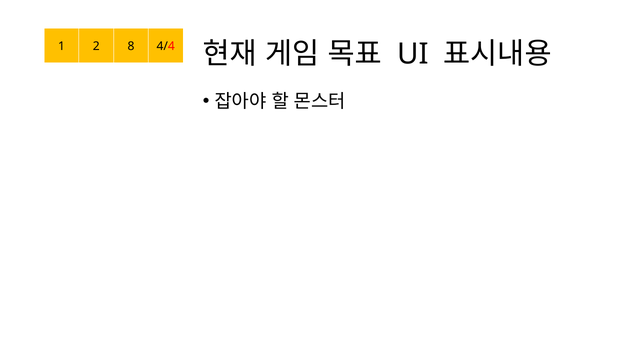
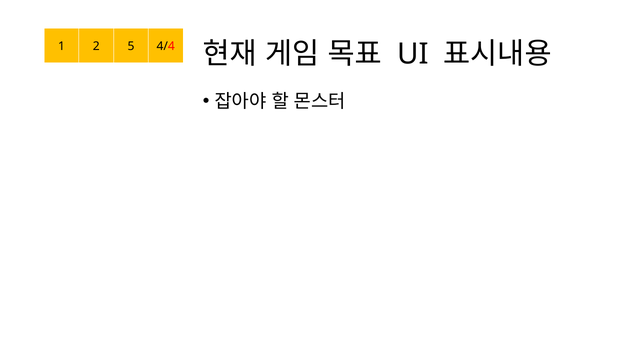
8: 8 -> 5
